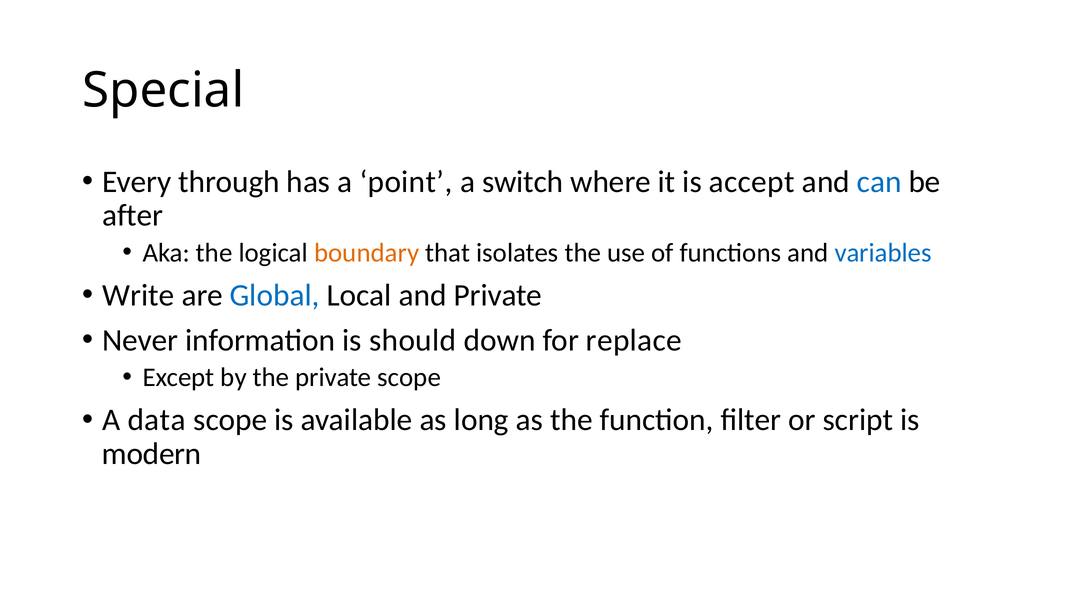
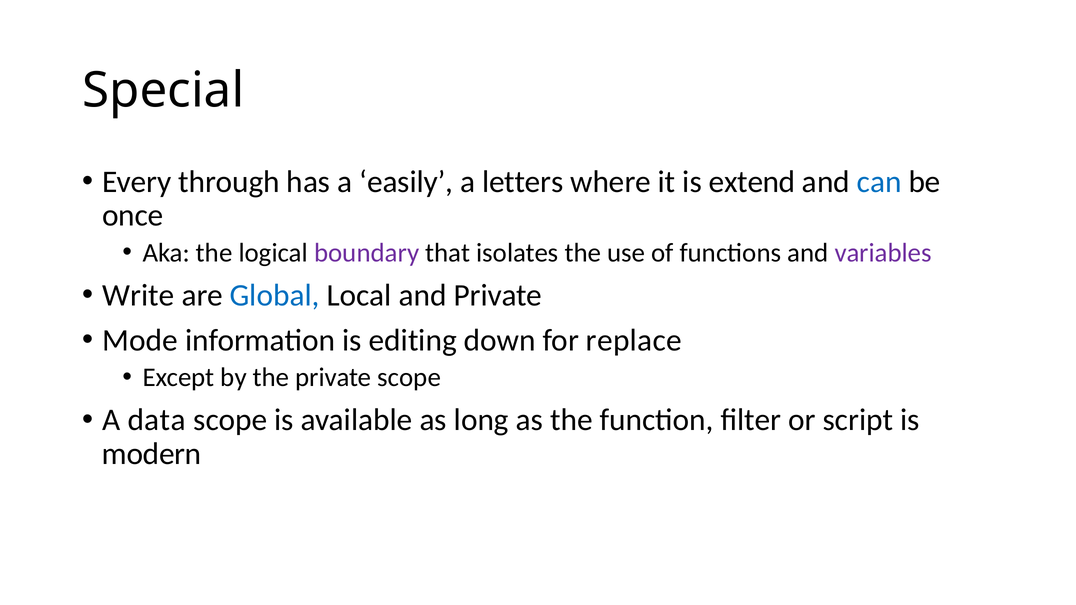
point: point -> easily
switch: switch -> letters
accept: accept -> extend
after: after -> once
boundary colour: orange -> purple
variables colour: blue -> purple
Never: Never -> Mode
should: should -> editing
